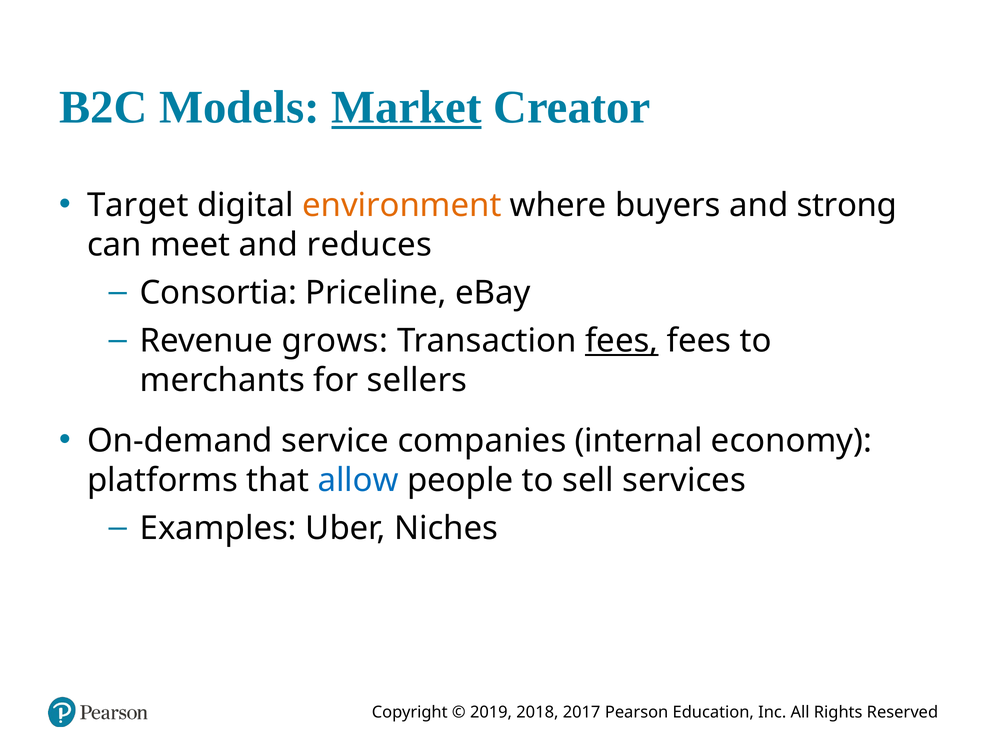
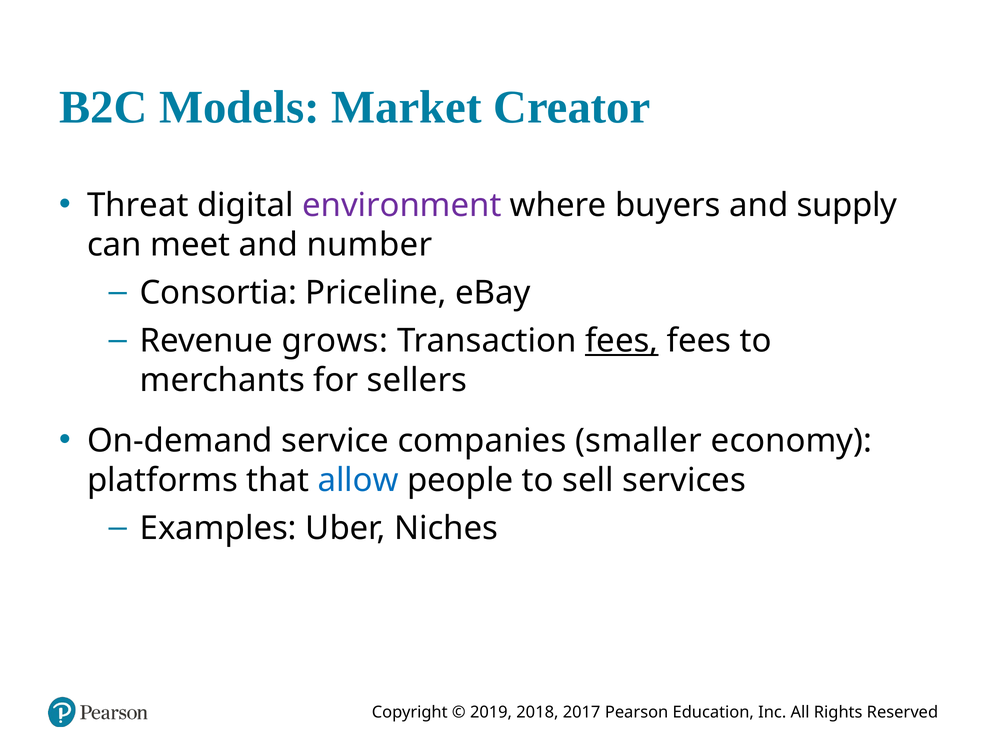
Market underline: present -> none
Target: Target -> Threat
environment colour: orange -> purple
strong: strong -> supply
reduces: reduces -> number
internal: internal -> smaller
